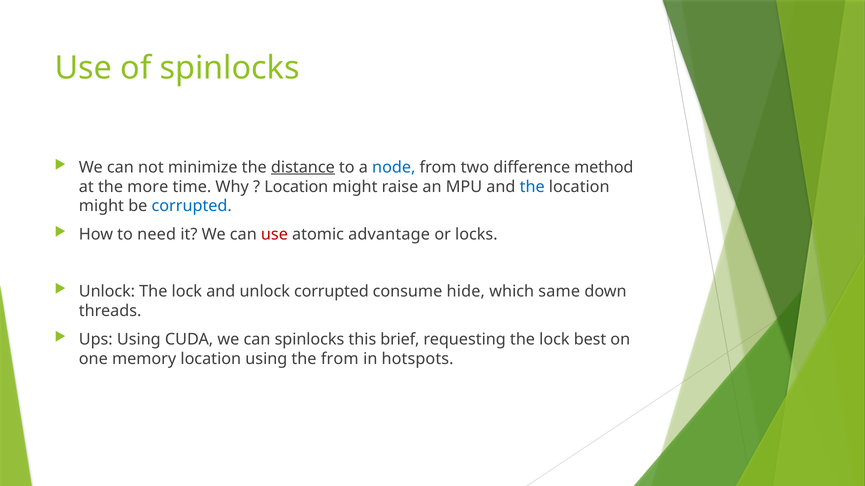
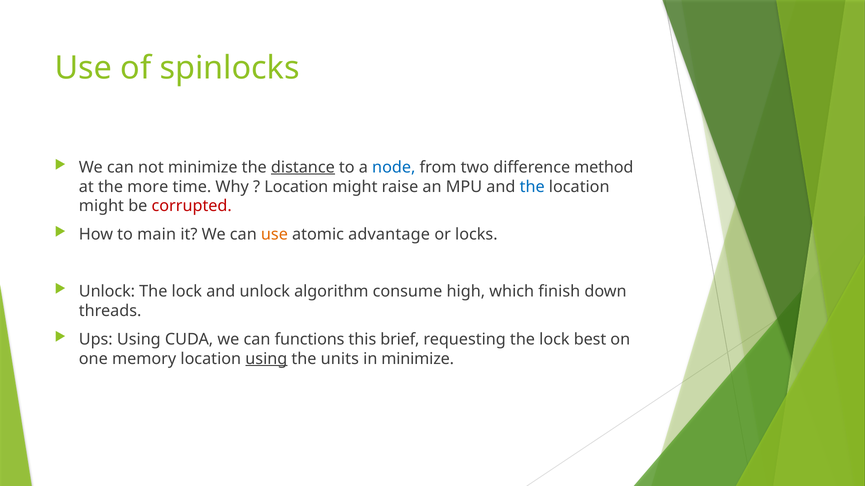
corrupted at (192, 206) colour: blue -> red
need: need -> main
use at (274, 235) colour: red -> orange
unlock corrupted: corrupted -> algorithm
hide: hide -> high
same: same -> finish
can spinlocks: spinlocks -> functions
using at (266, 359) underline: none -> present
the from: from -> units
in hotspots: hotspots -> minimize
